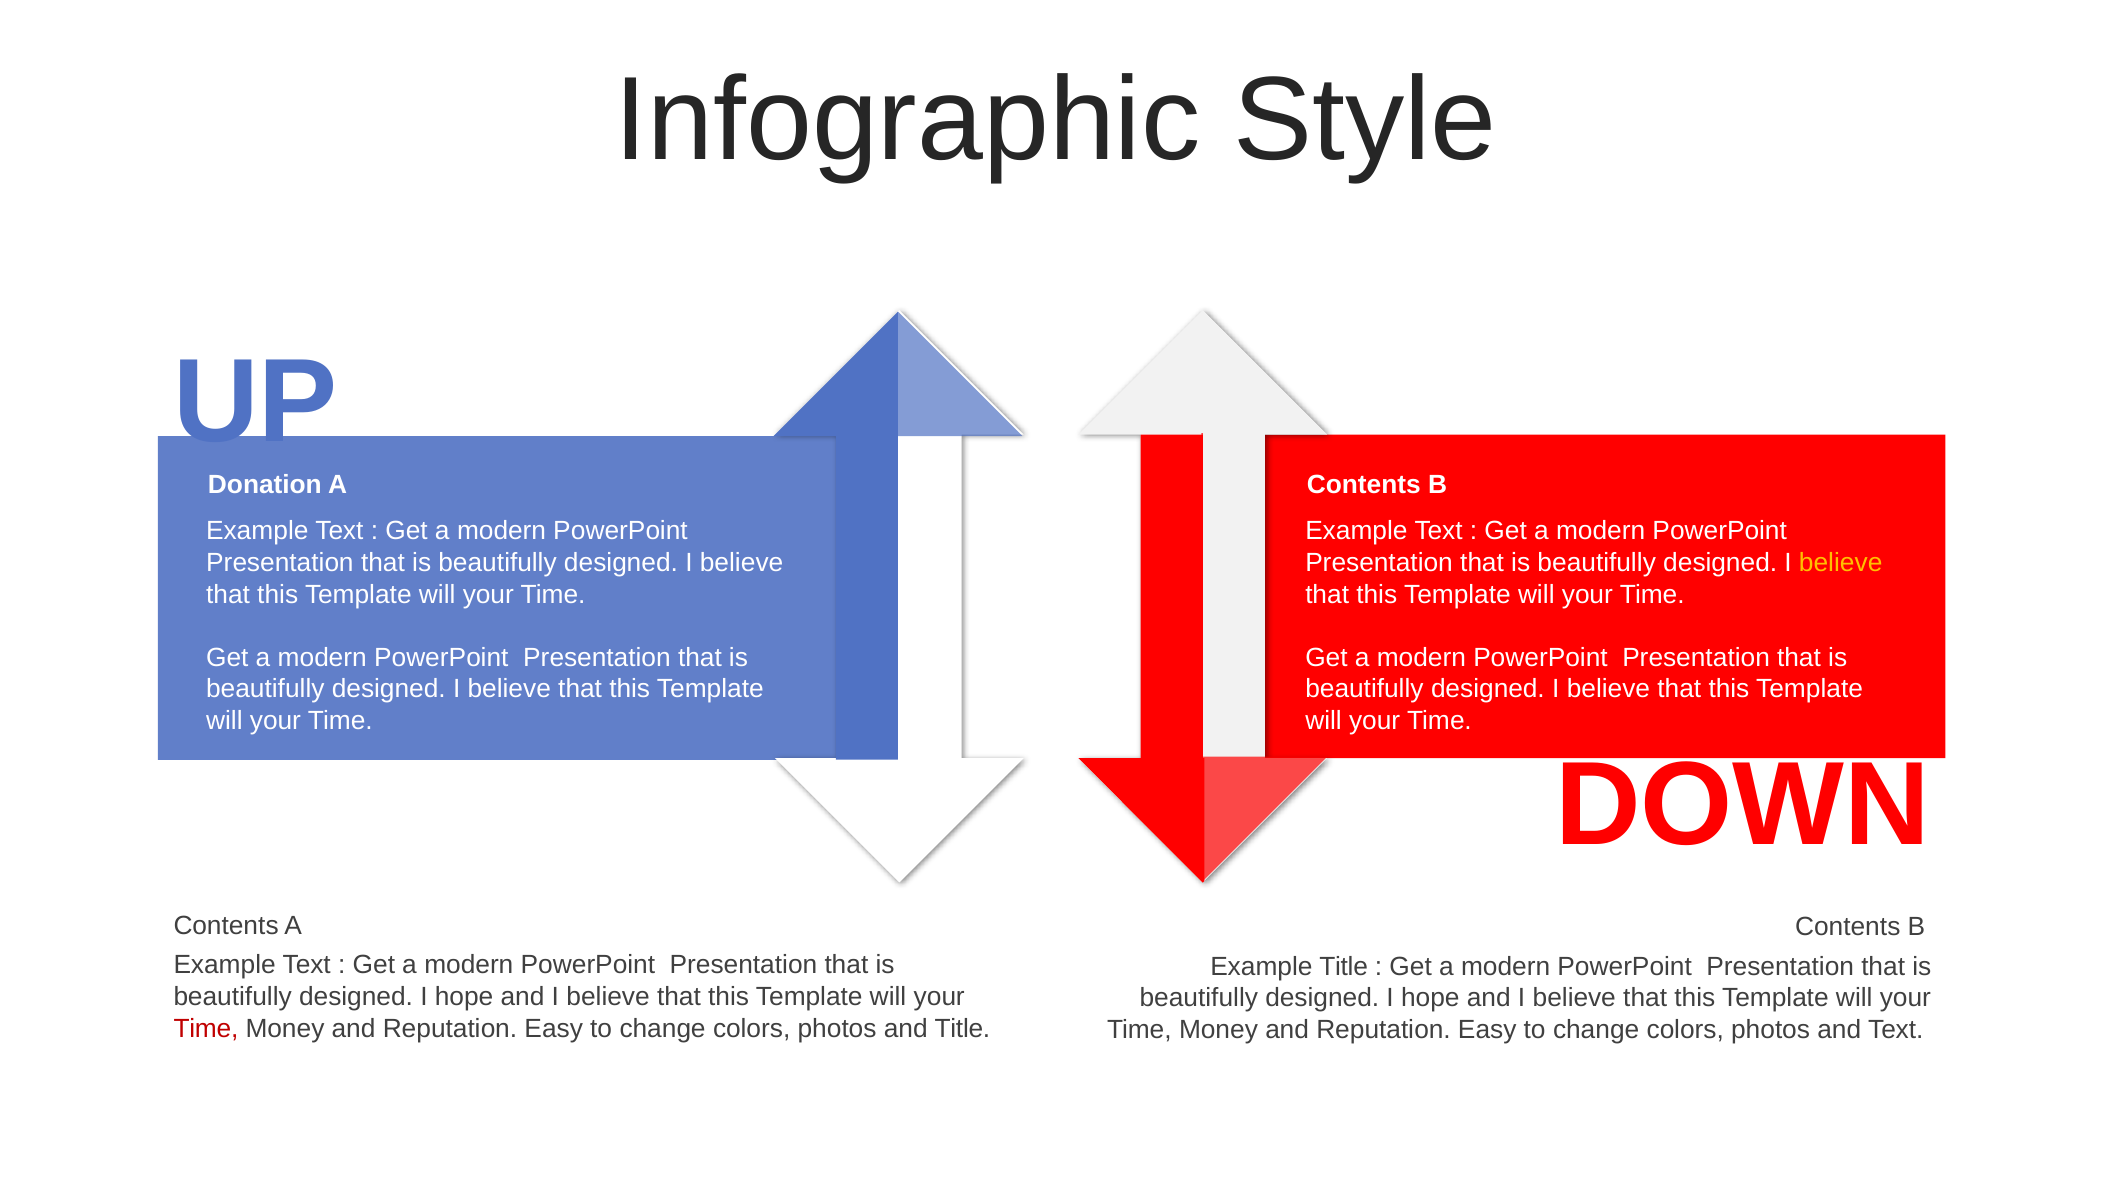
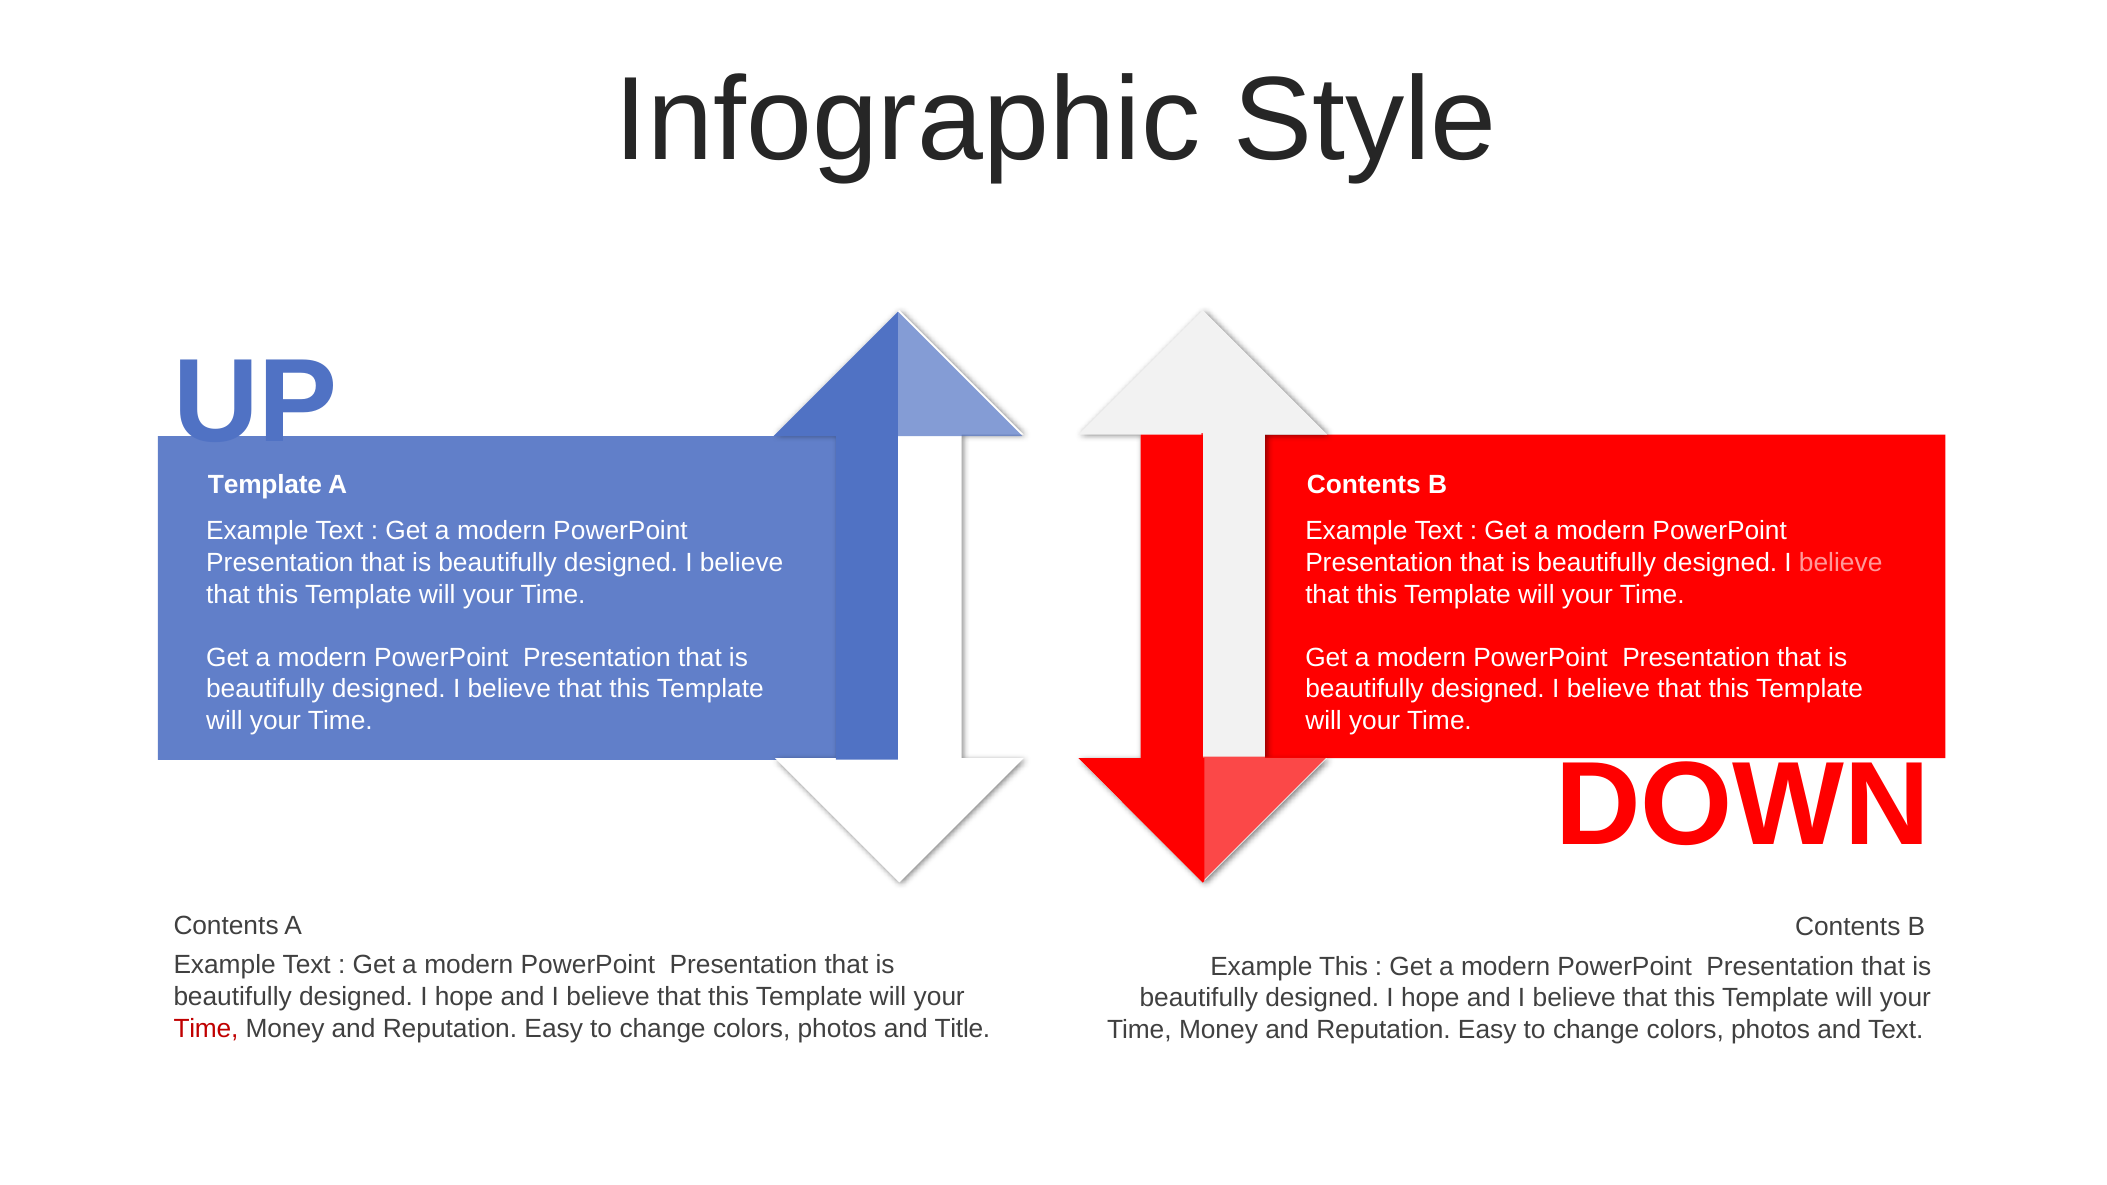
Donation at (265, 485): Donation -> Template
believe at (1841, 563) colour: yellow -> pink
Example Title: Title -> This
